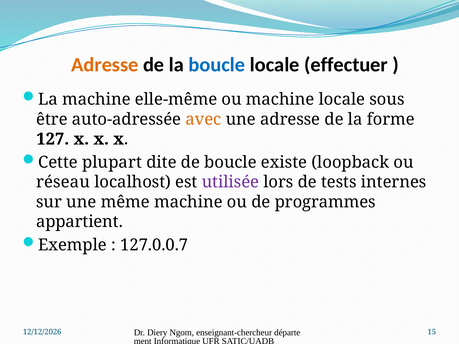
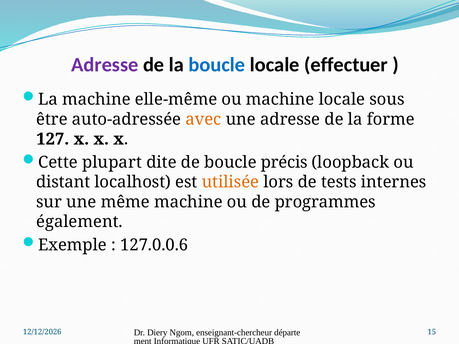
Adresse at (105, 65) colour: orange -> purple
existe: existe -> précis
réseau: réseau -> distant
utilisée colour: purple -> orange
appartient: appartient -> également
127.0.0.7: 127.0.0.7 -> 127.0.0.6
